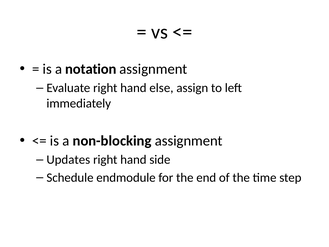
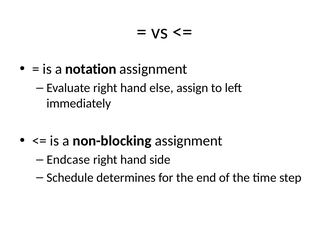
Updates: Updates -> Endcase
endmodule: endmodule -> determines
